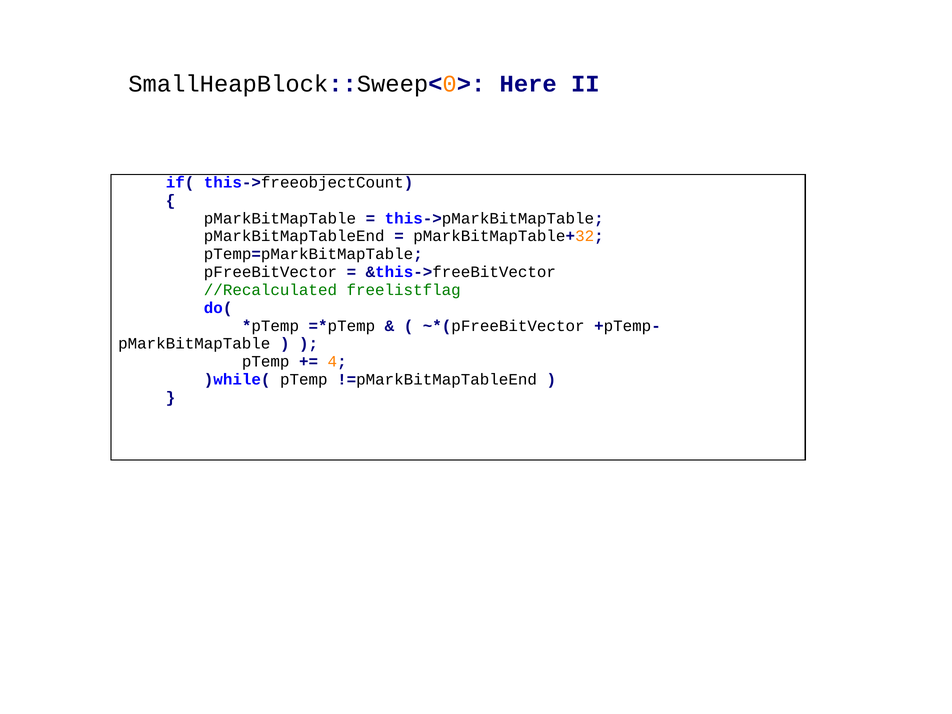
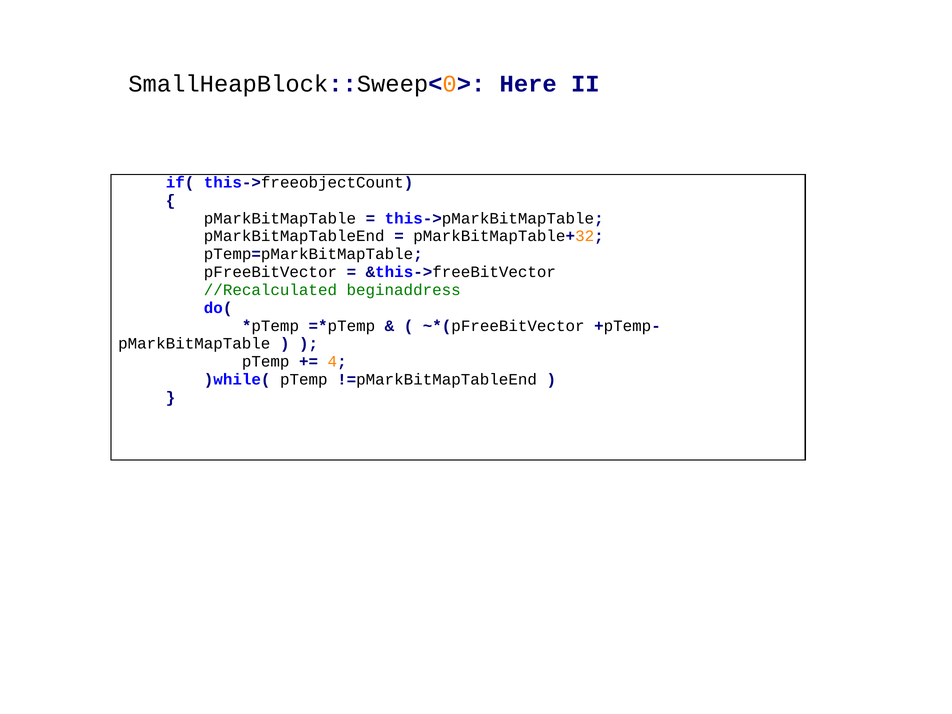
freelistflag: freelistflag -> beginaddress
